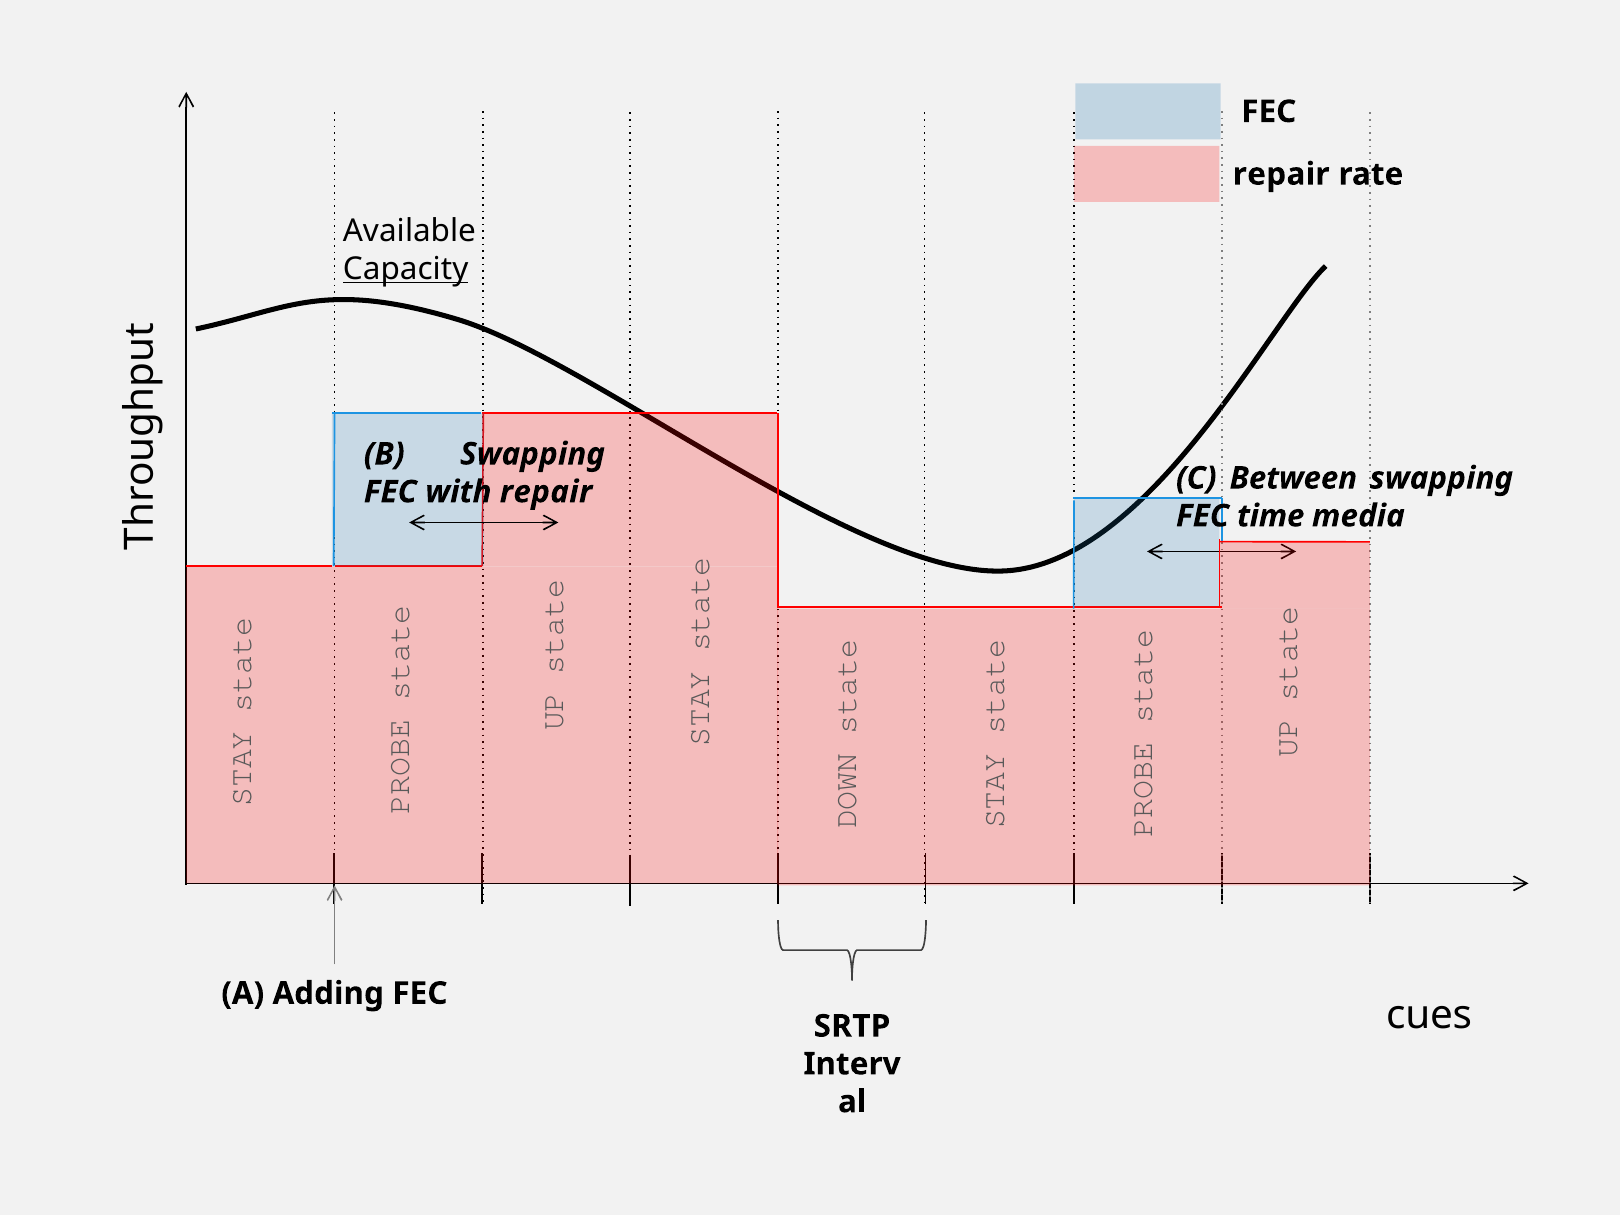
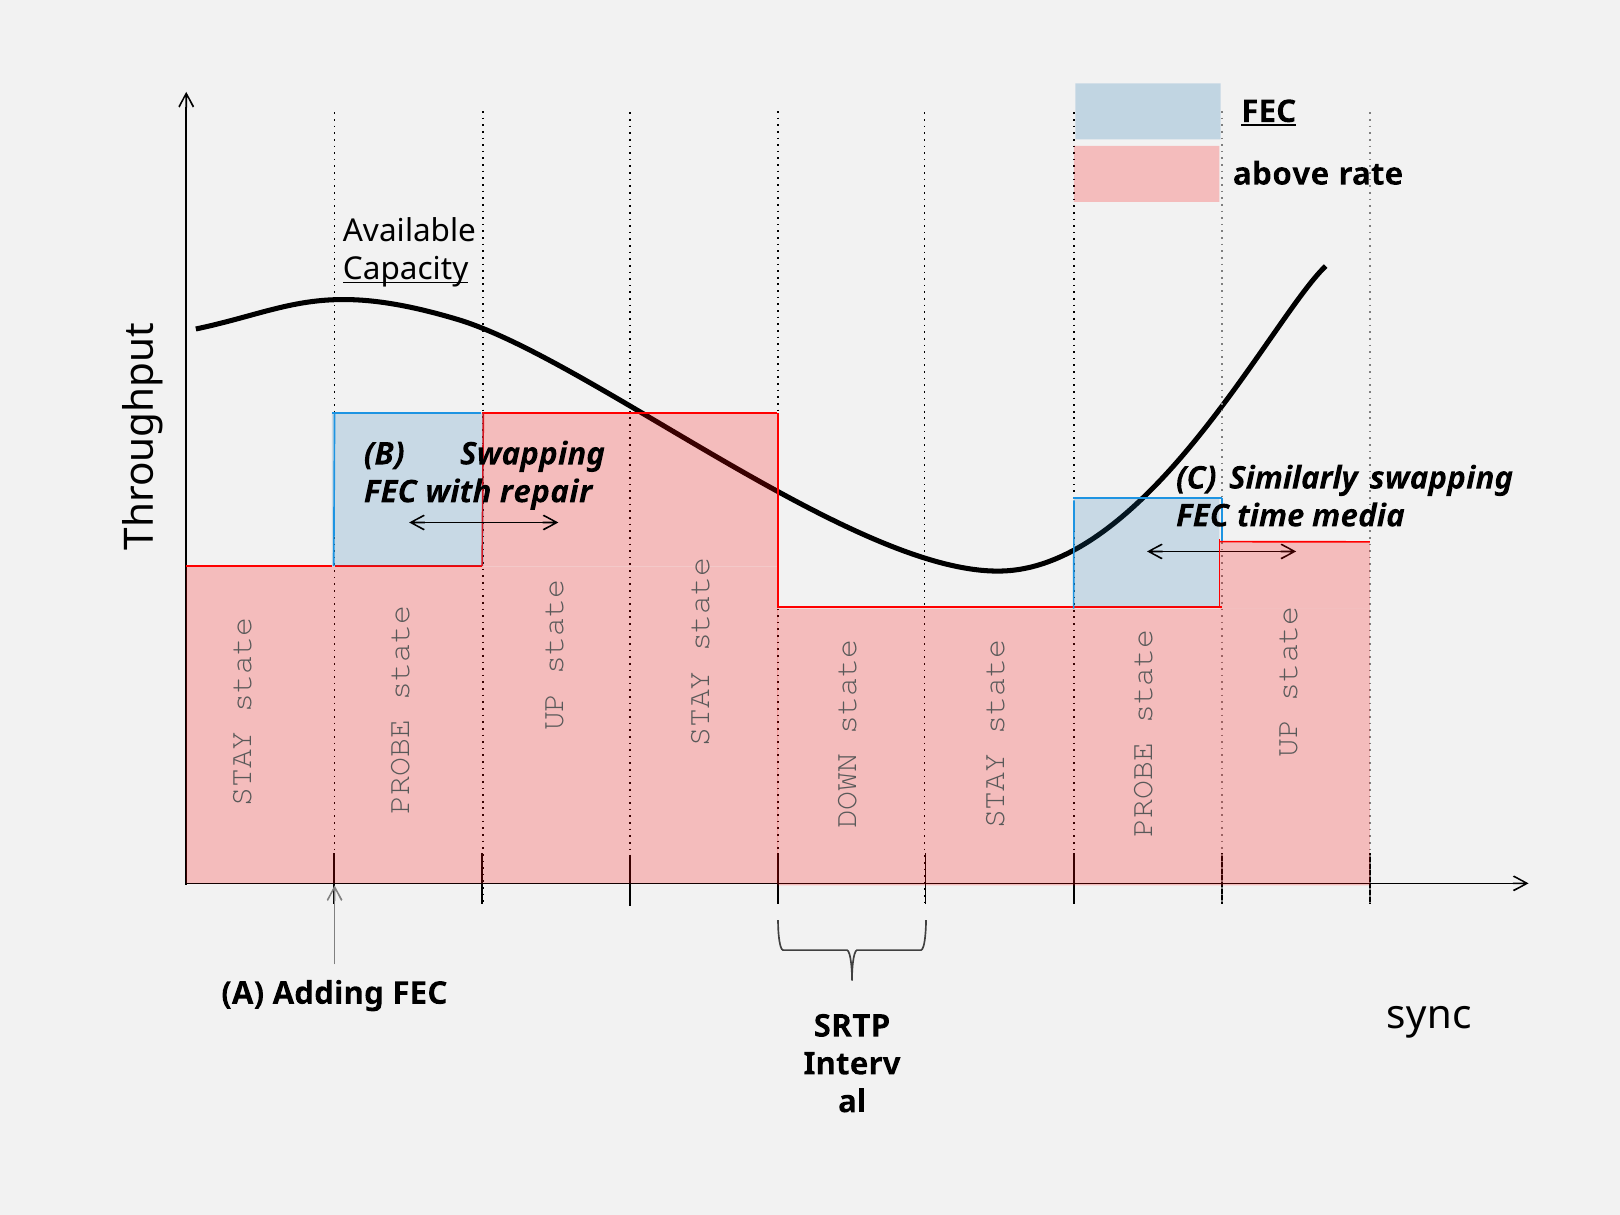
FEC at (1269, 112) underline: none -> present
repair at (1281, 174): repair -> above
Between: Between -> Similarly
cues: cues -> sync
